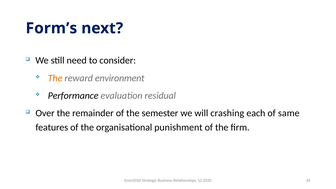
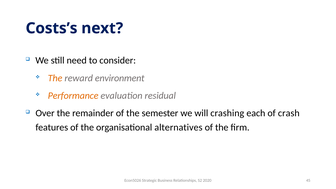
Form’s: Form’s -> Costs’s
Performance colour: black -> orange
same: same -> crash
punishment: punishment -> alternatives
